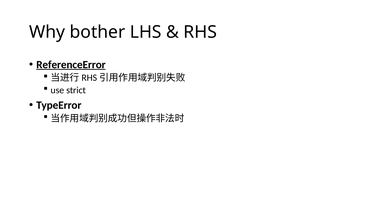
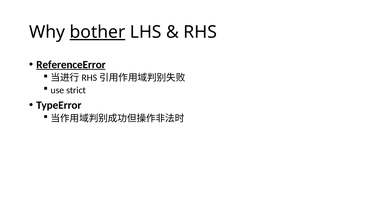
bother underline: none -> present
